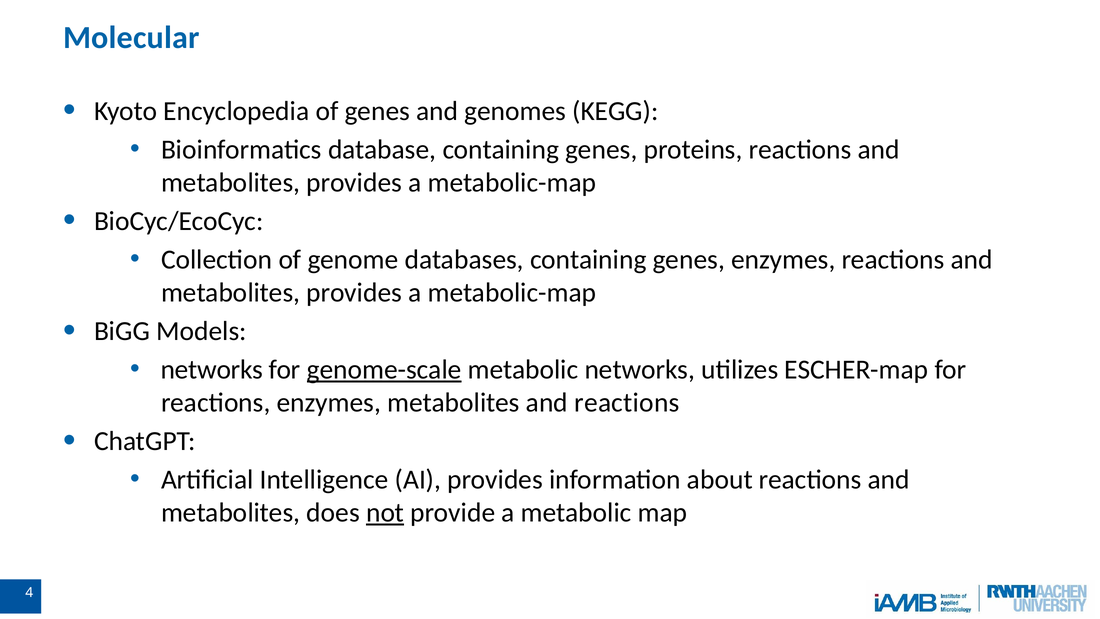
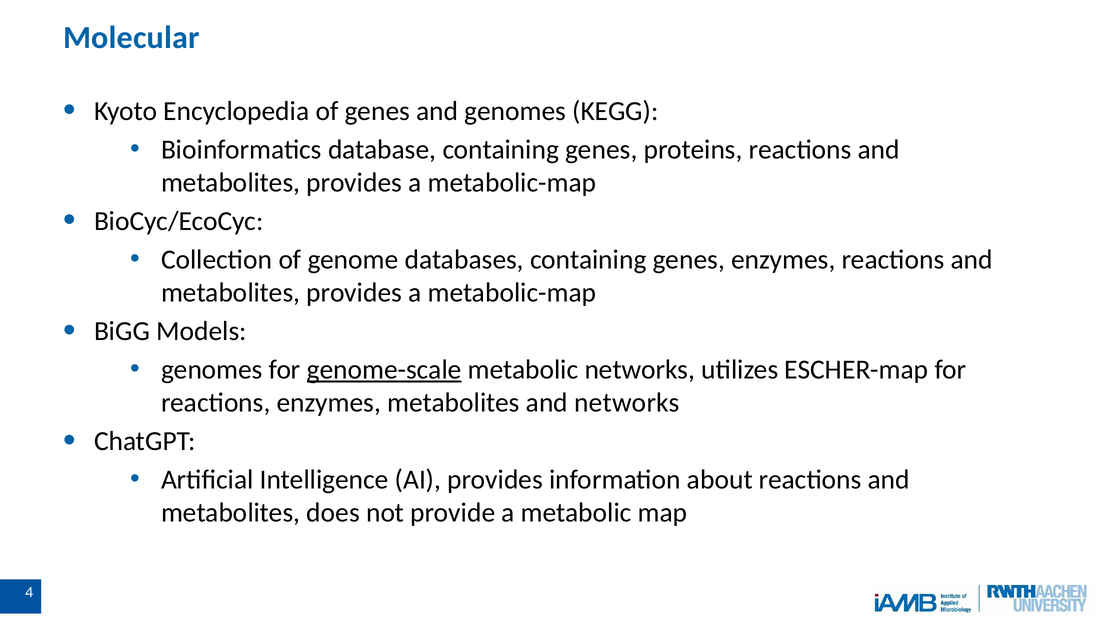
networks at (212, 369): networks -> genomes
and reactions: reactions -> networks
not underline: present -> none
